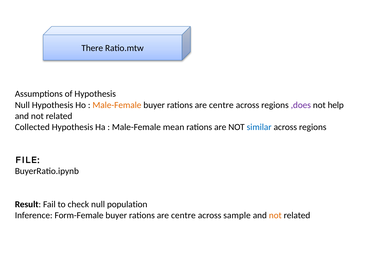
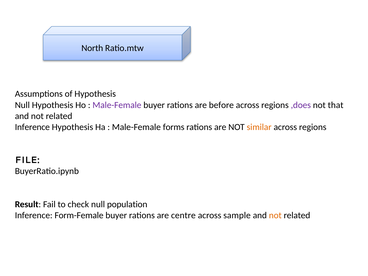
There: There -> North
Male-Female at (117, 105) colour: orange -> purple
centre at (221, 105): centre -> before
help: help -> that
Collected at (32, 127): Collected -> Inference
mean: mean -> forms
similar colour: blue -> orange
